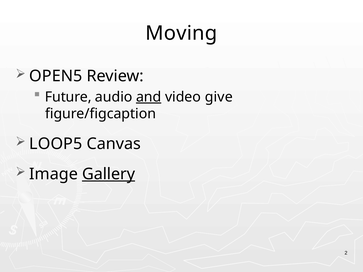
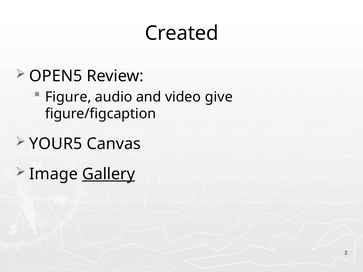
Moving: Moving -> Created
Future: Future -> Figure
and underline: present -> none
LOOP5: LOOP5 -> YOUR5
